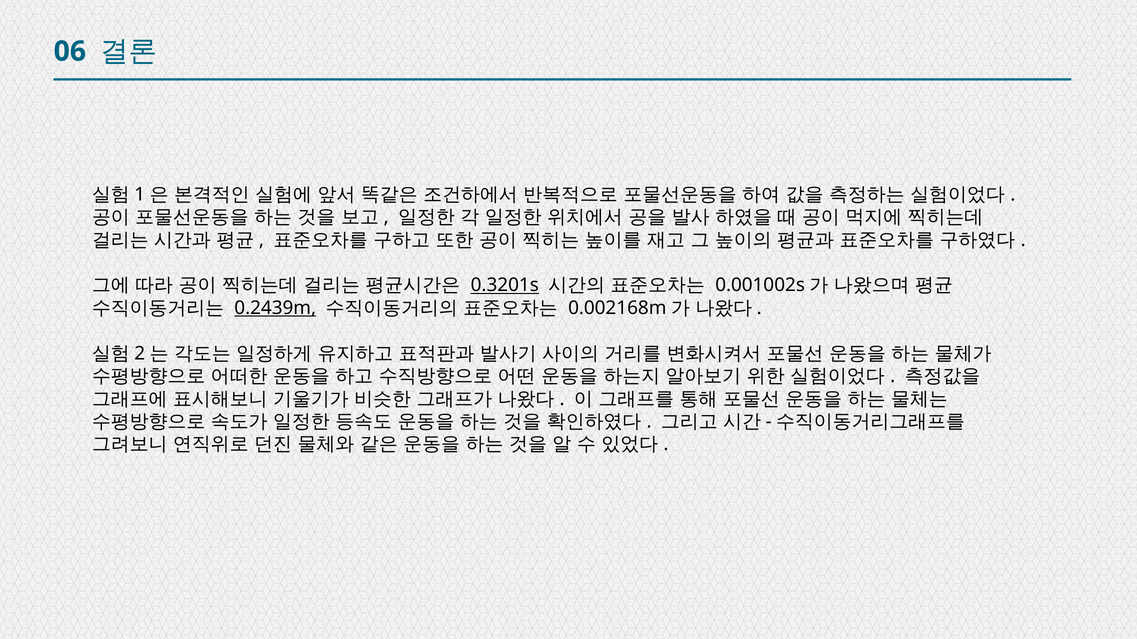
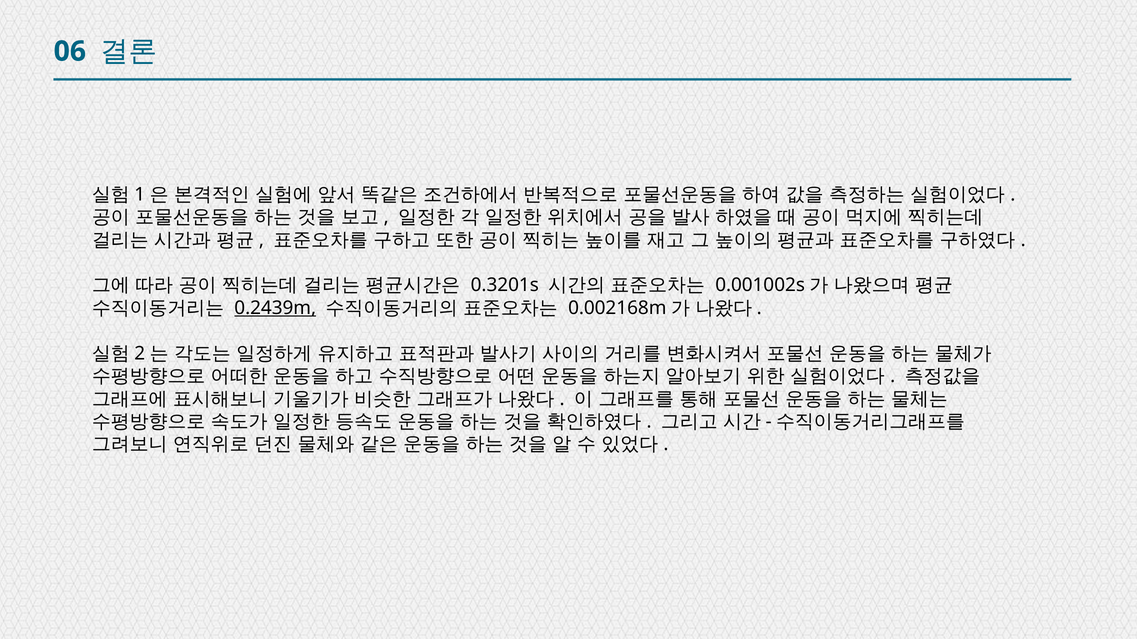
0.3201s underline: present -> none
